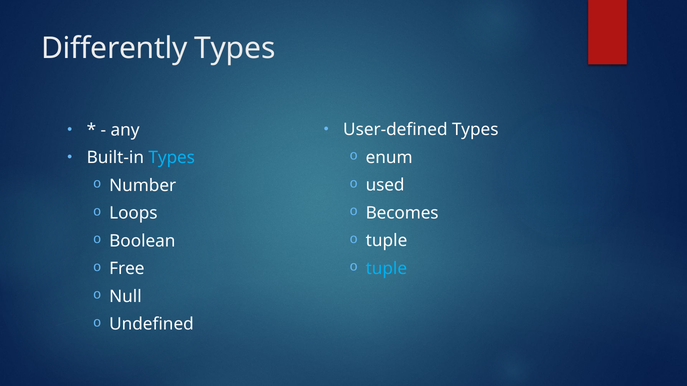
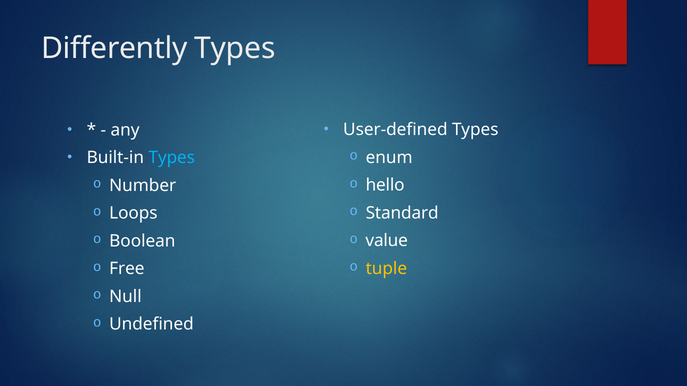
used: used -> hello
Becomes: Becomes -> Standard
tuple at (387, 241): tuple -> value
tuple at (386, 269) colour: light blue -> yellow
